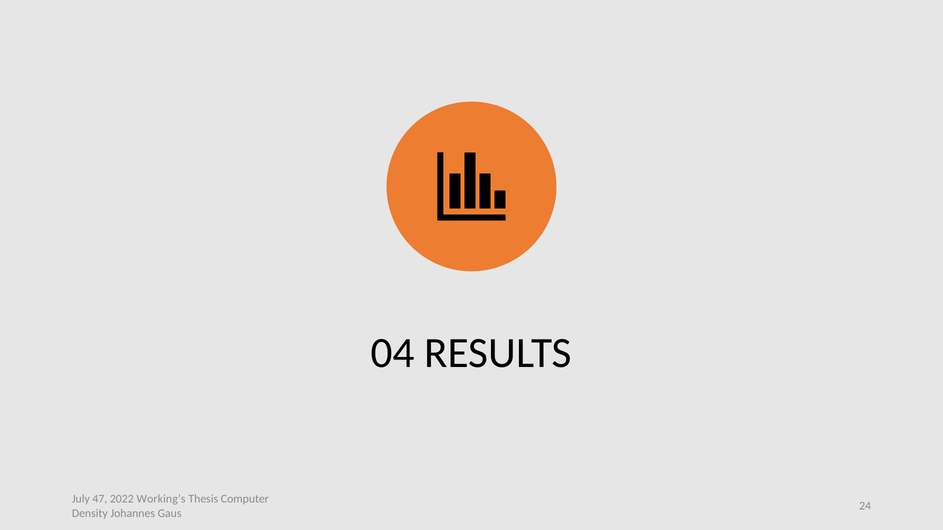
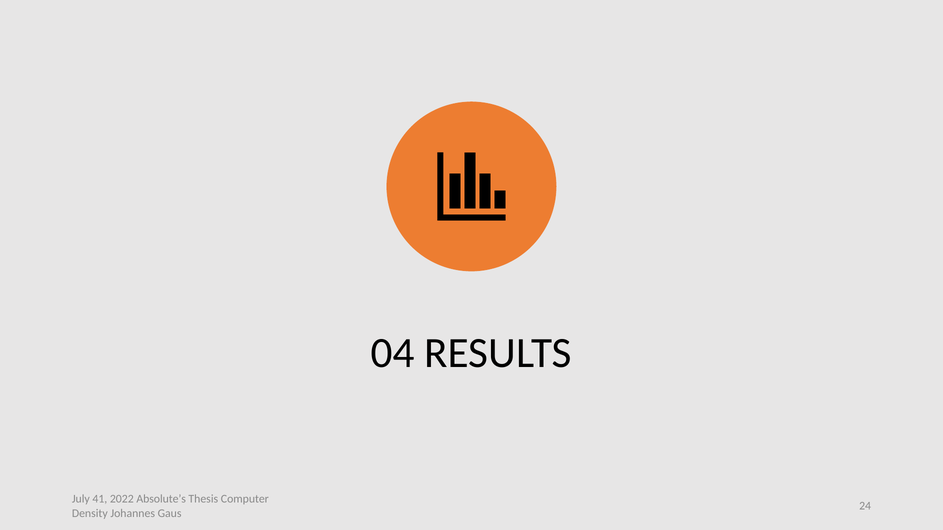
47: 47 -> 41
Working’s: Working’s -> Absolute’s
